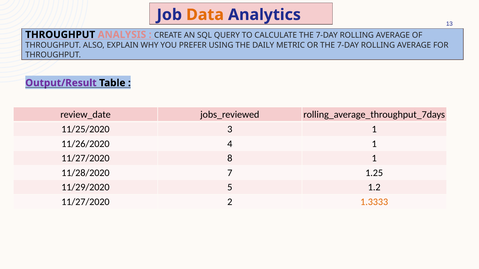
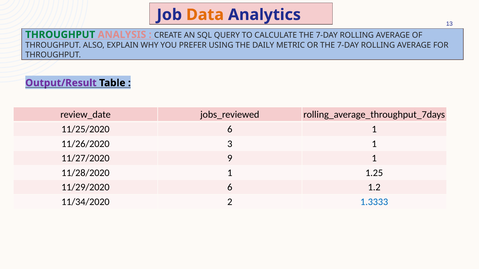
THROUGHPUT at (60, 35) colour: black -> green
11/25/2020 3: 3 -> 6
4: 4 -> 3
8: 8 -> 9
11/28/2020 7: 7 -> 1
11/29/2020 5: 5 -> 6
11/27/2020 at (85, 202): 11/27/2020 -> 11/34/2020
1.3333 colour: orange -> blue
